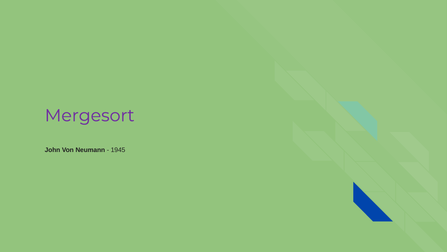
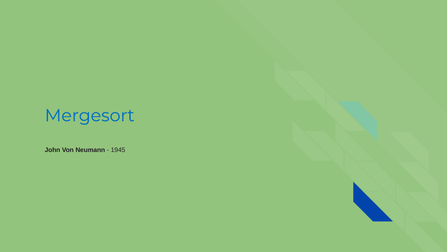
Mergesort colour: purple -> blue
